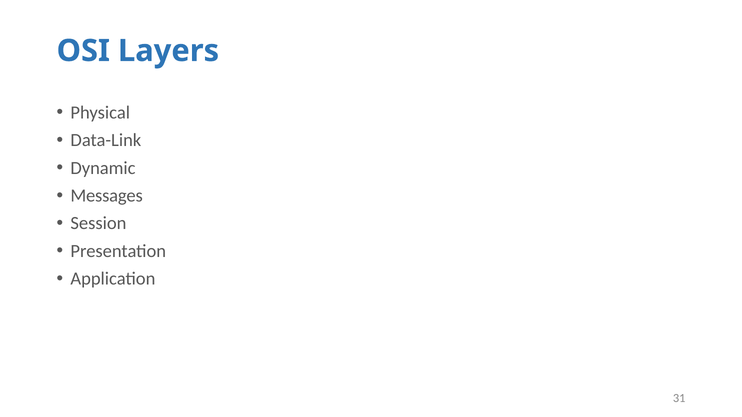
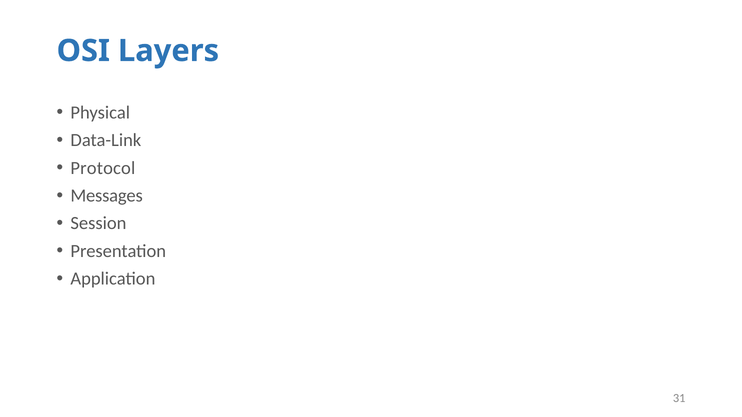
Dynamic: Dynamic -> Protocol
